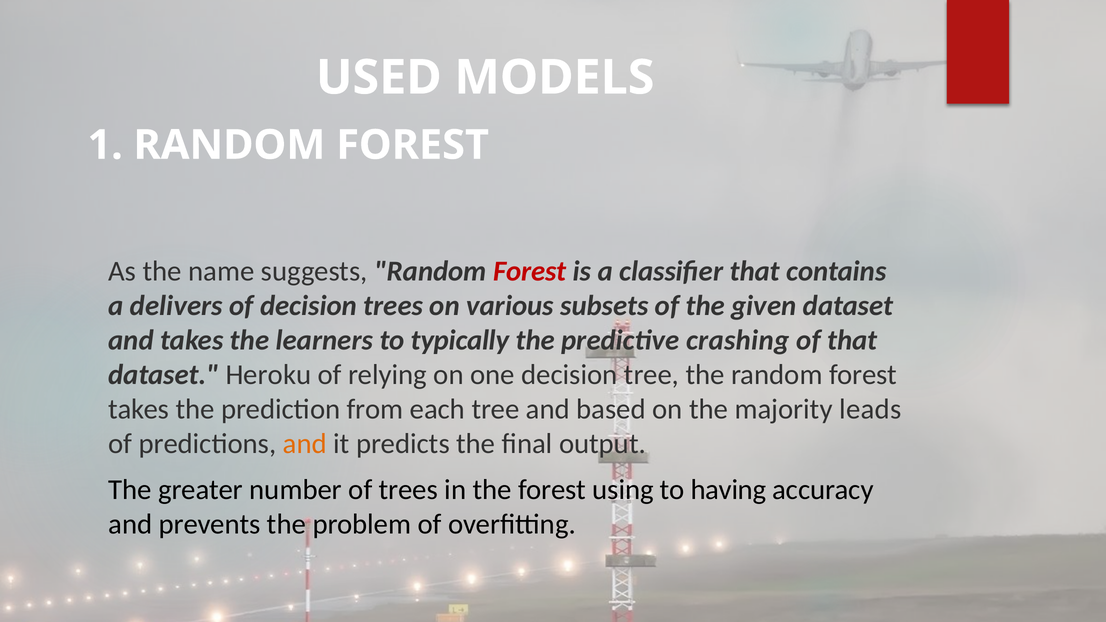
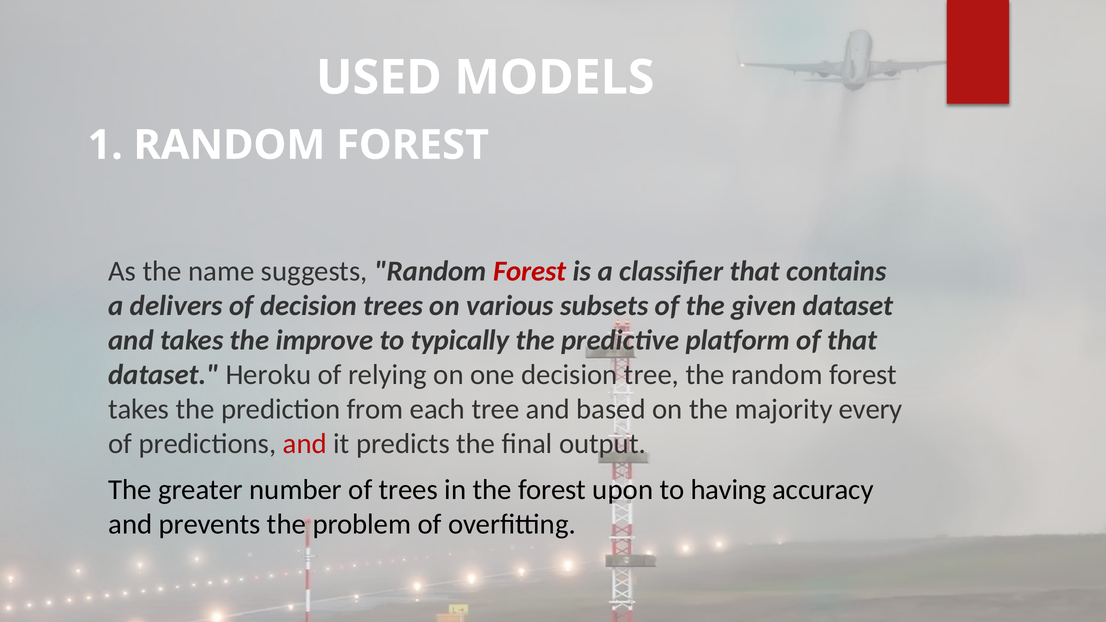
learners: learners -> improve
crashing: crashing -> platform
leads: leads -> every
and at (305, 444) colour: orange -> red
using: using -> upon
